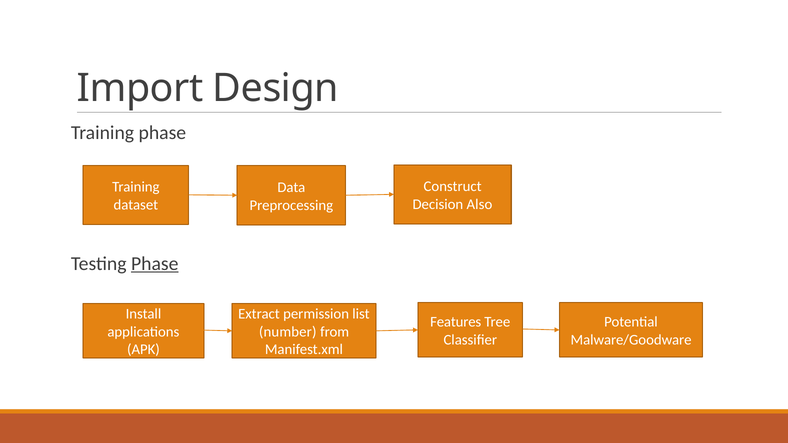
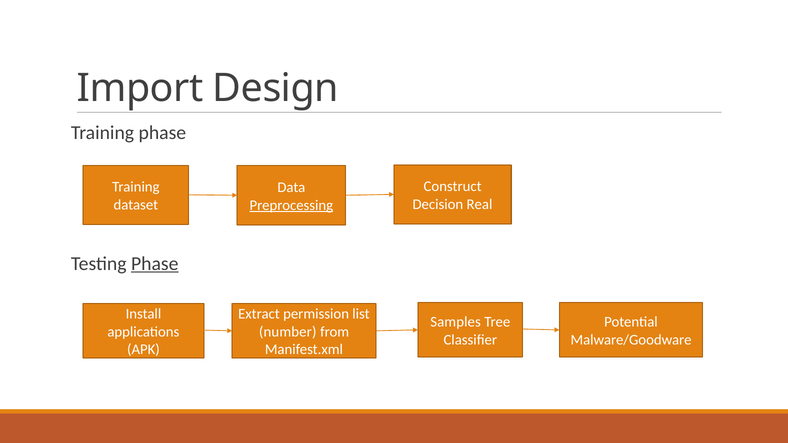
Also: Also -> Real
Preprocessing underline: none -> present
Features: Features -> Samples
